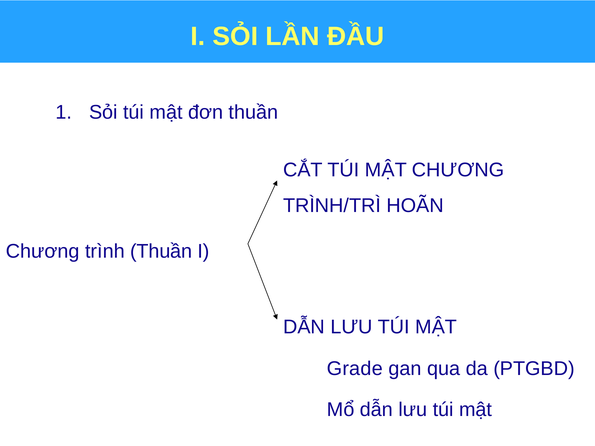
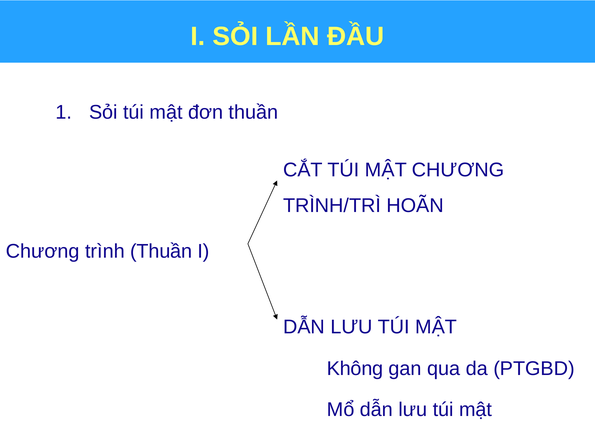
Grade: Grade -> Không
